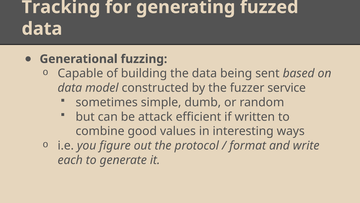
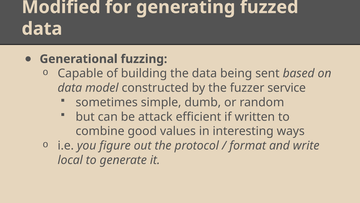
Tracking: Tracking -> Modified
each: each -> local
